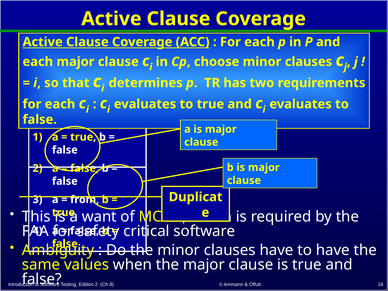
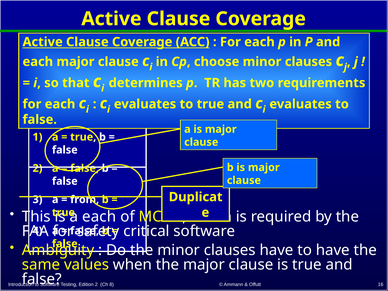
want at (99, 217): want -> each
